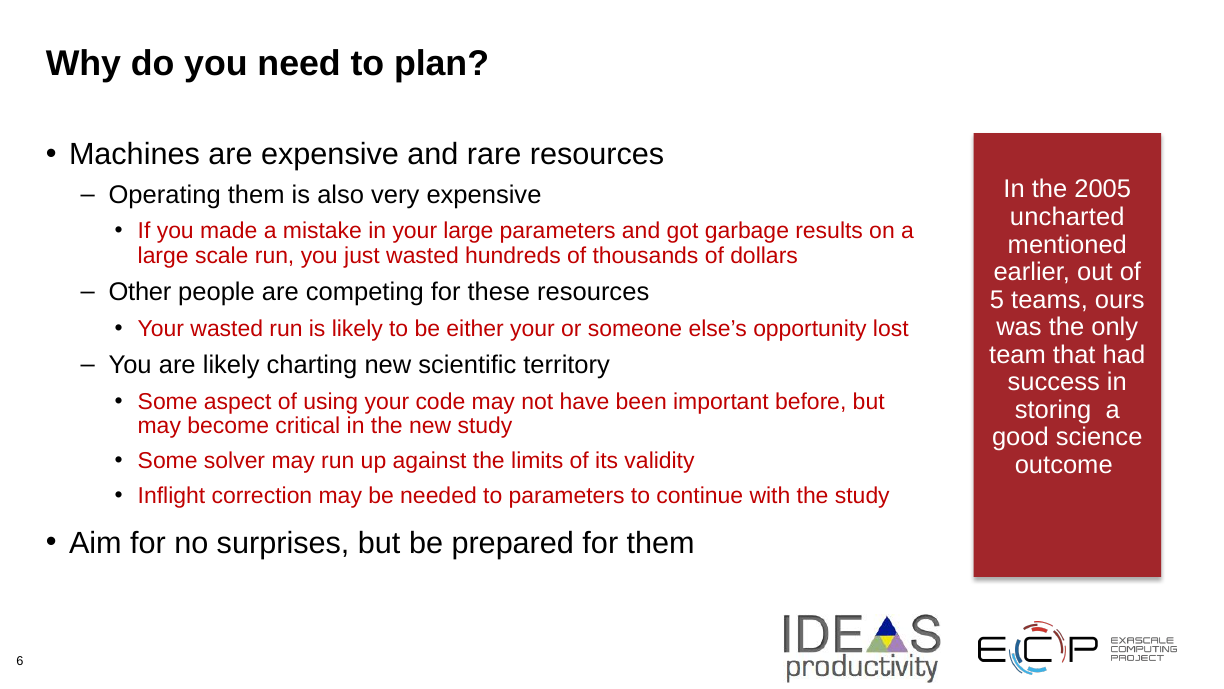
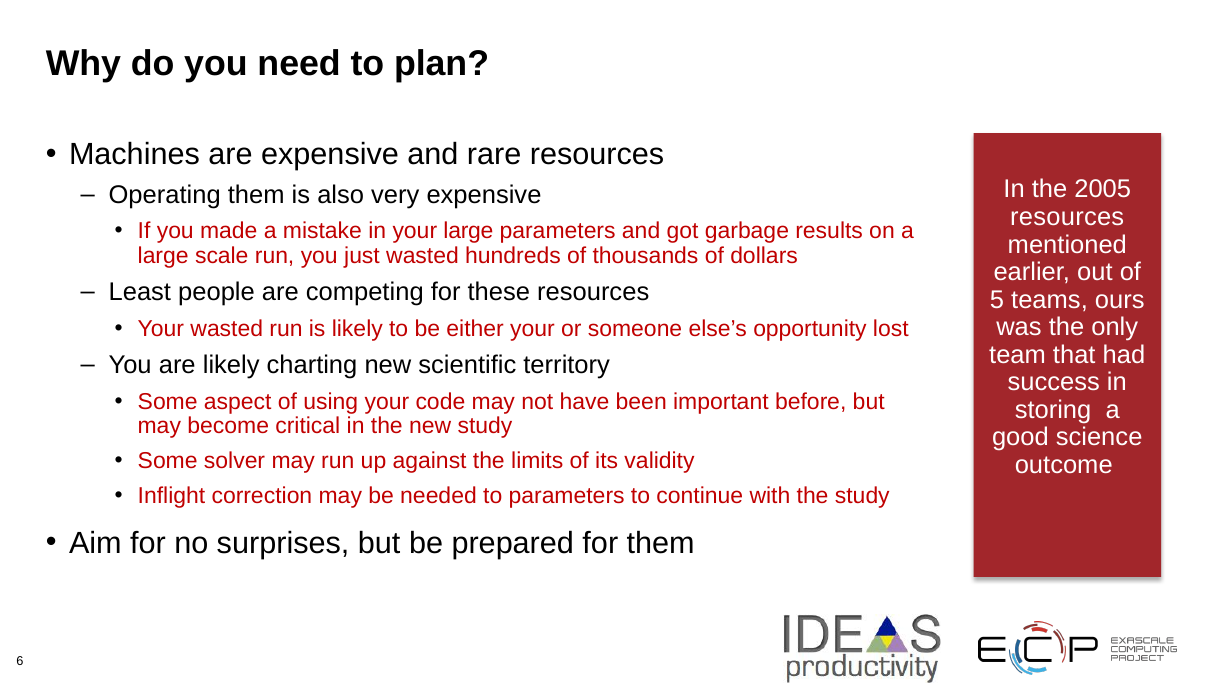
uncharted at (1067, 217): uncharted -> resources
Other: Other -> Least
